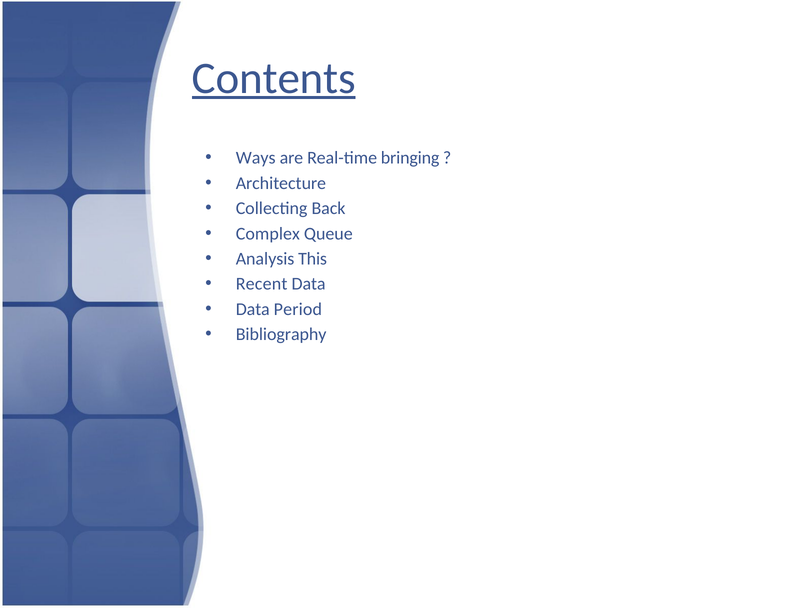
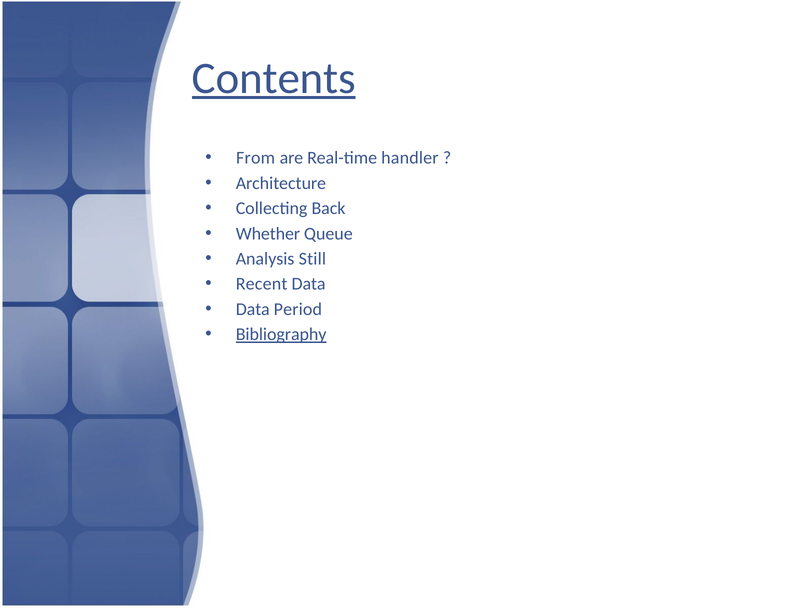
Ways: Ways -> From
bringing: bringing -> handler
Complex: Complex -> Whether
This: This -> Still
Bibliography underline: none -> present
